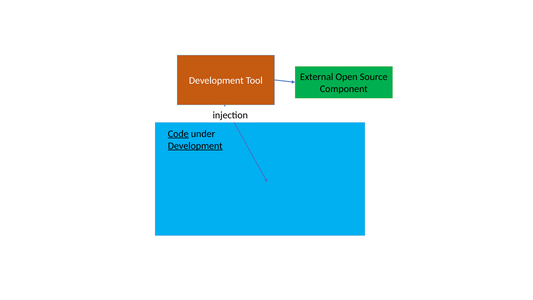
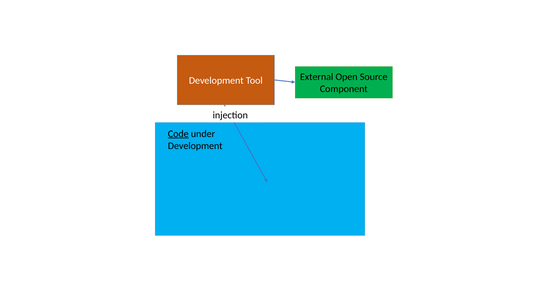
Development at (195, 146) underline: present -> none
